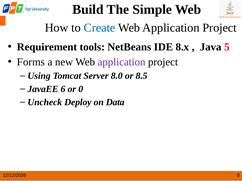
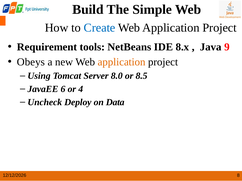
5: 5 -> 9
Forms: Forms -> Obeys
application at (122, 62) colour: purple -> orange
0: 0 -> 4
